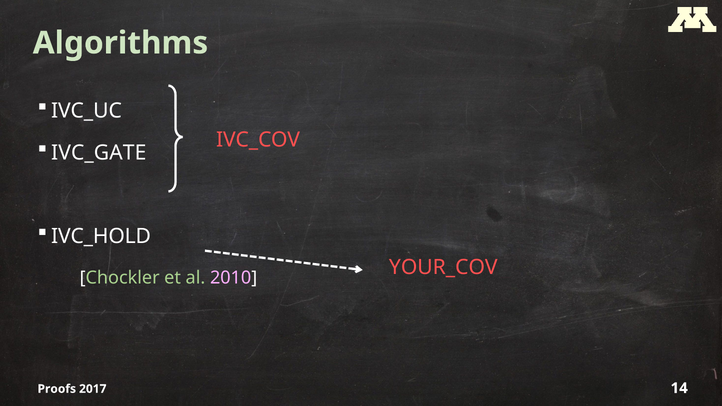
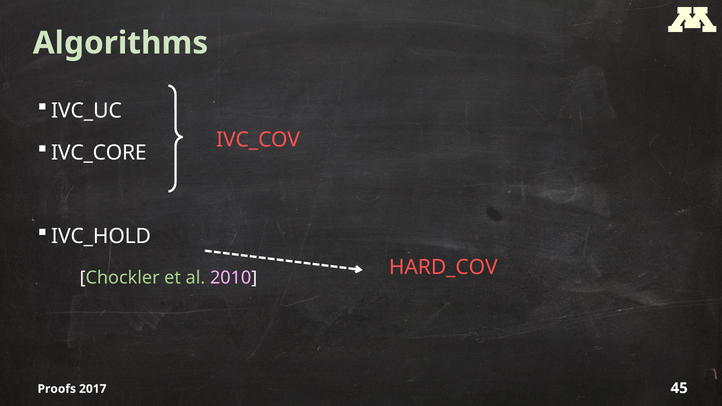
IVC_GATE: IVC_GATE -> IVC_CORE
YOUR_COV: YOUR_COV -> HARD_COV
14: 14 -> 45
